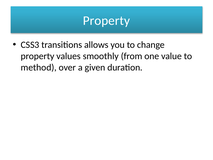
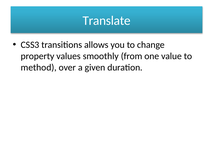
Property at (106, 21): Property -> Translate
